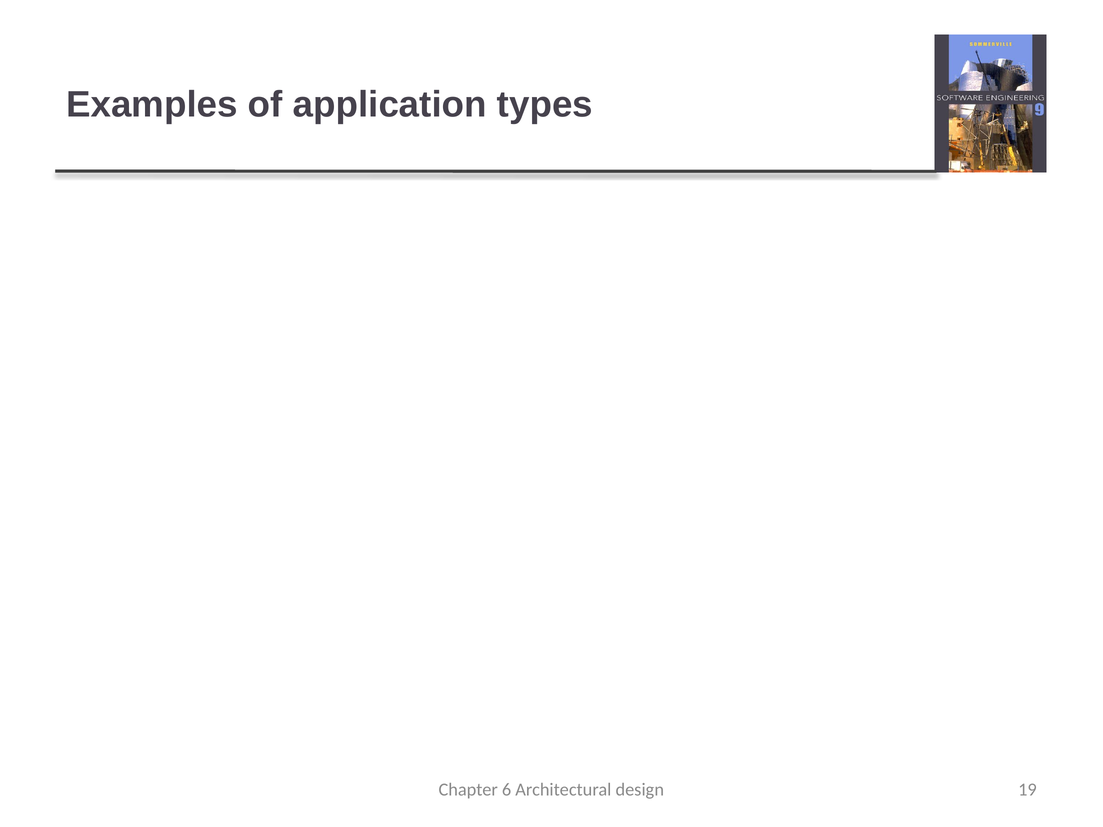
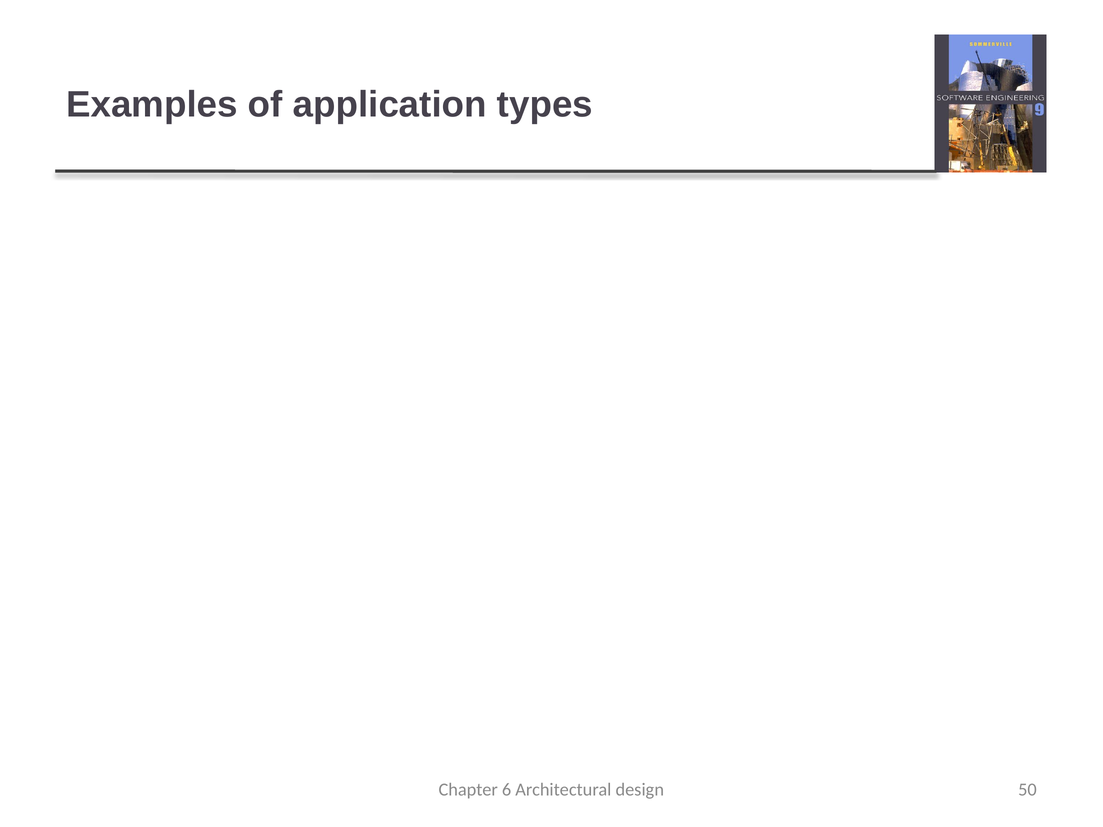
19: 19 -> 50
